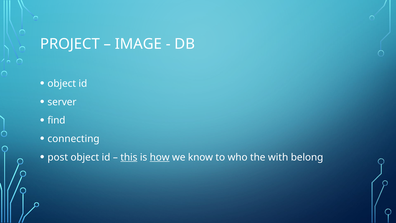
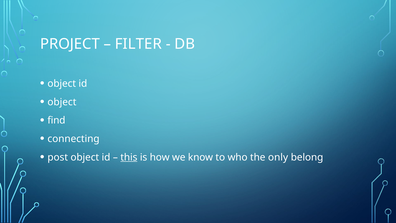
IMAGE: IMAGE -> FILTER
server at (62, 102): server -> object
how underline: present -> none
with: with -> only
